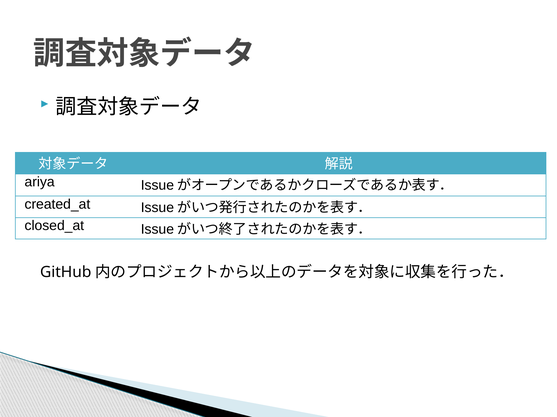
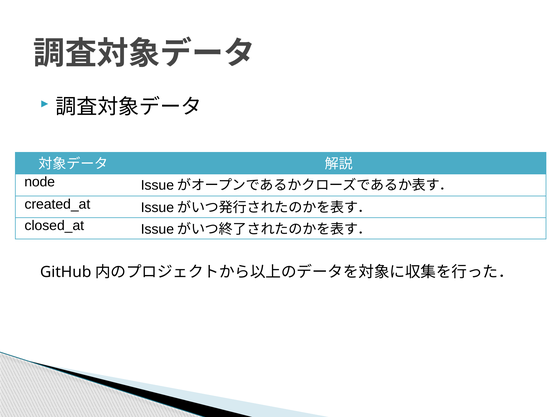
ariya: ariya -> node
